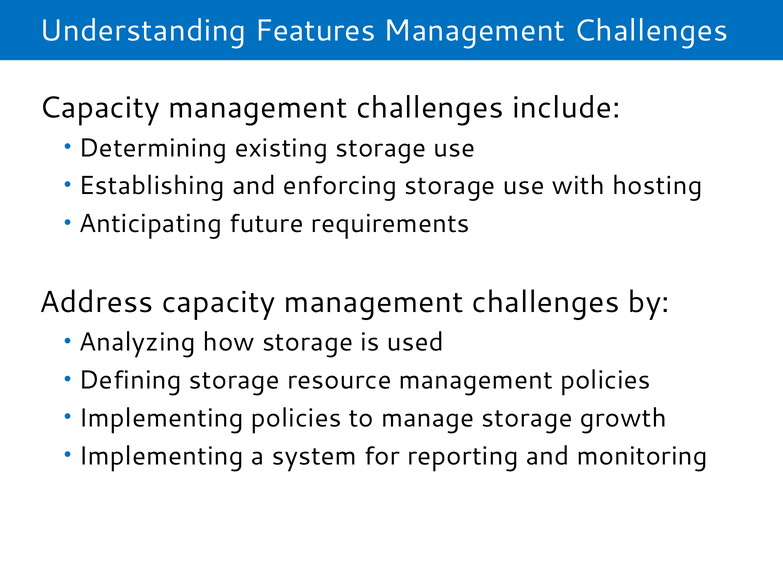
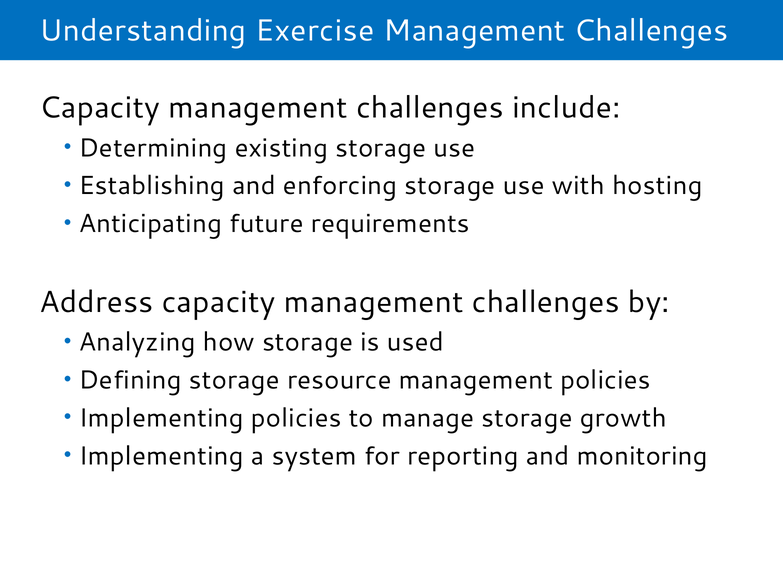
Features: Features -> Exercise
